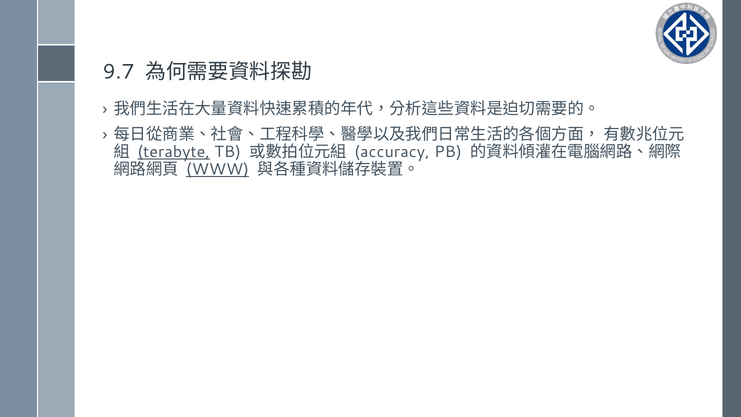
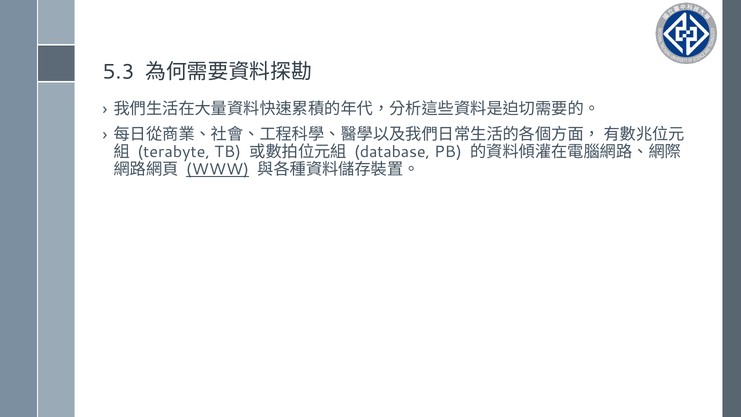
9.7: 9.7 -> 5.3
terabyte underline: present -> none
accuracy: accuracy -> database
